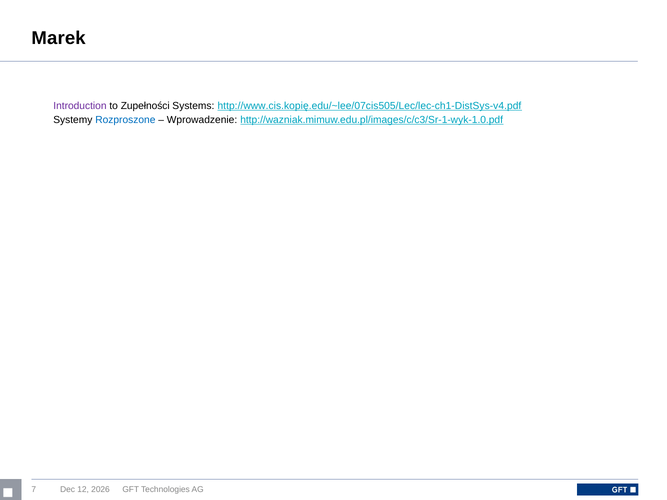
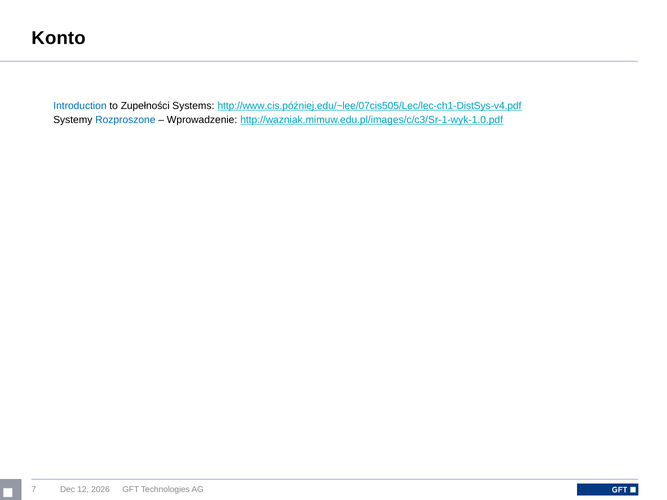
Marek: Marek -> Konto
Introduction colour: purple -> blue
http://www.cis.kopię.edu/~lee/07cis505/Lec/lec-ch1-DistSys-v4.pdf: http://www.cis.kopię.edu/~lee/07cis505/Lec/lec-ch1-DistSys-v4.pdf -> http://www.cis.później.edu/~lee/07cis505/Lec/lec-ch1-DistSys-v4.pdf
